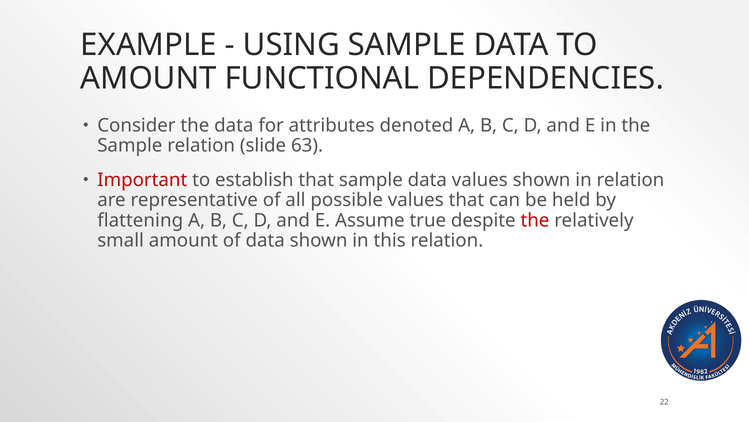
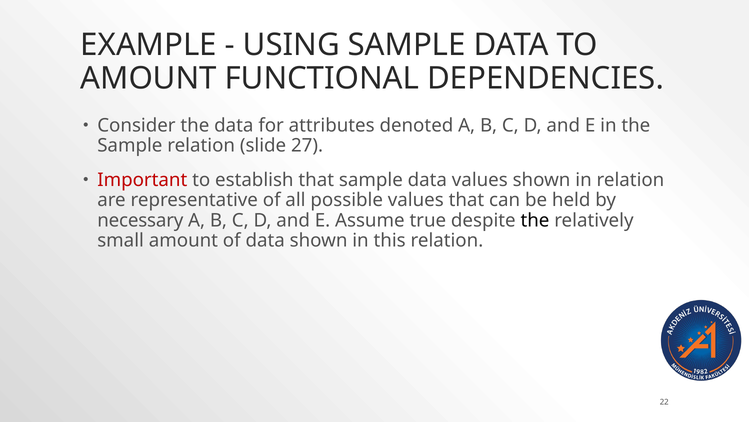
63: 63 -> 27
flattening: flattening -> necessary
the at (535, 220) colour: red -> black
